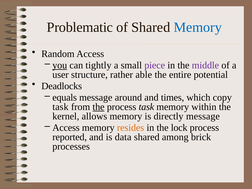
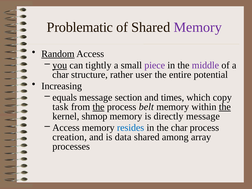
Memory at (198, 27) colour: blue -> purple
Random underline: none -> present
user at (61, 75): user -> char
able: able -> user
Deadlocks: Deadlocks -> Increasing
around: around -> section
process task: task -> belt
the at (225, 107) underline: none -> present
allows: allows -> shmop
resides colour: orange -> blue
the lock: lock -> char
reported: reported -> creation
brick: brick -> array
